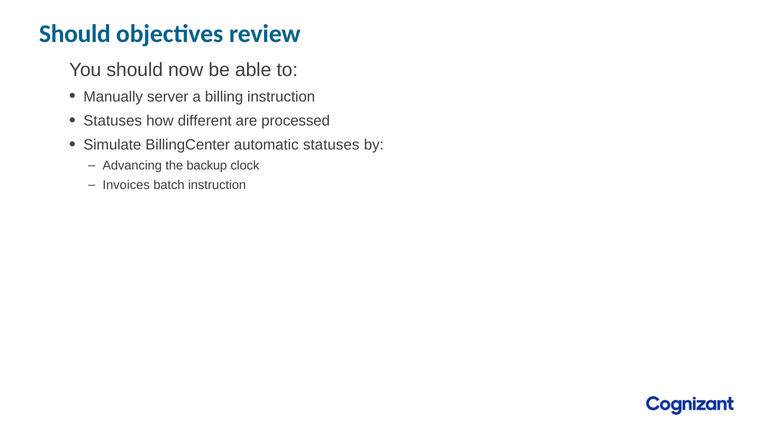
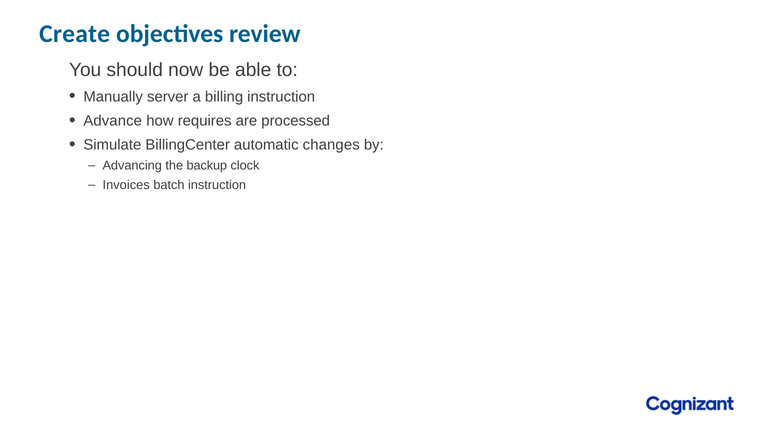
Should at (75, 34): Should -> Create
Statuses at (113, 121): Statuses -> Advance
different: different -> requires
automatic statuses: statuses -> changes
